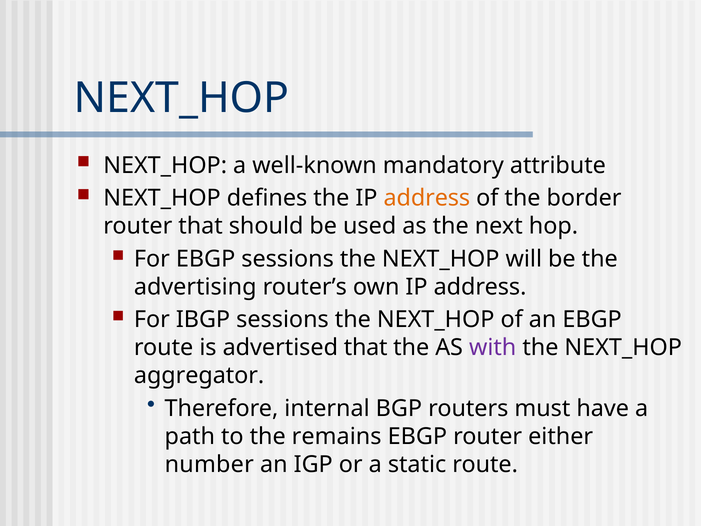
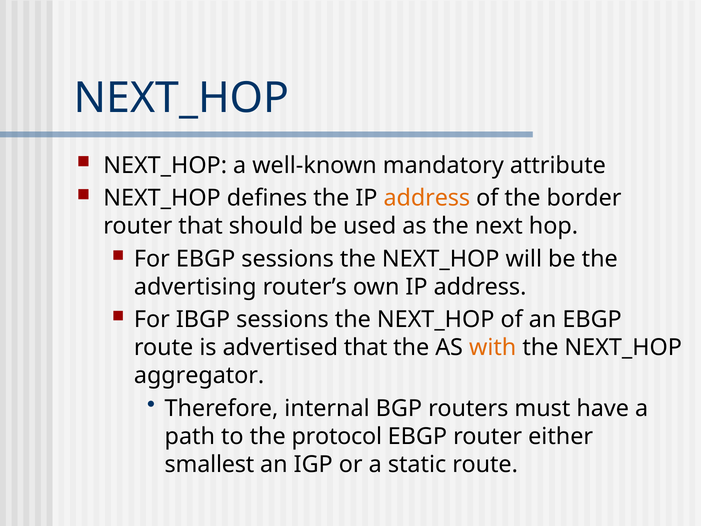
with colour: purple -> orange
remains: remains -> protocol
number: number -> smallest
